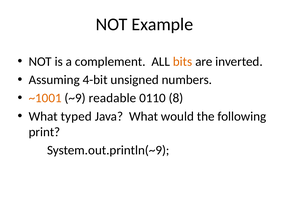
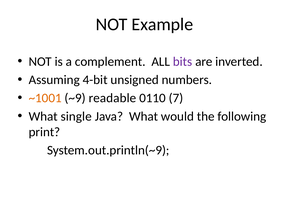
bits colour: orange -> purple
8: 8 -> 7
typed: typed -> single
